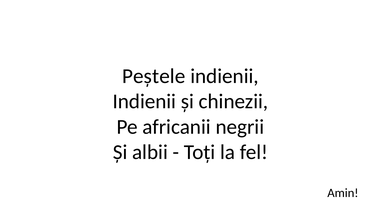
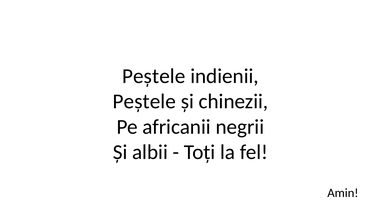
Indienii at (144, 102): Indienii -> Peștele
